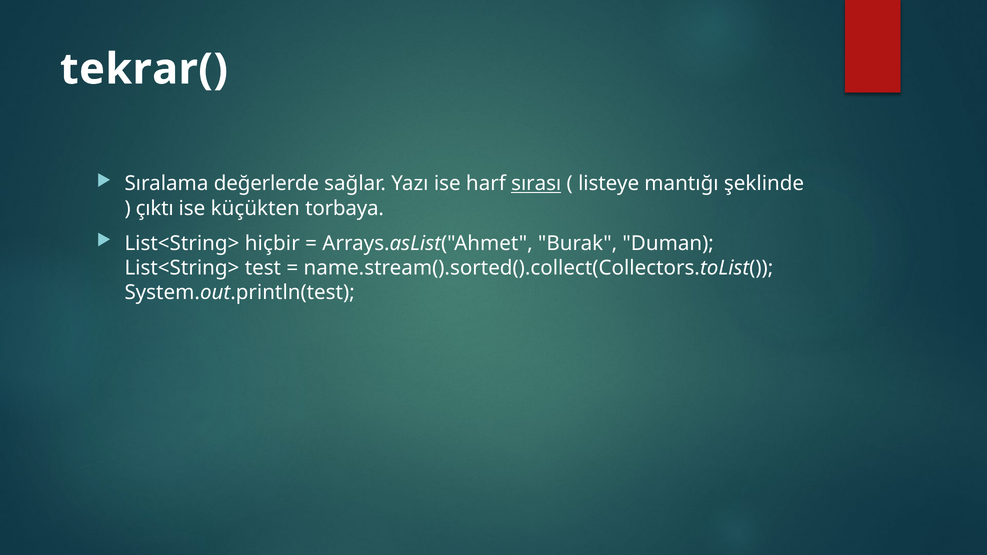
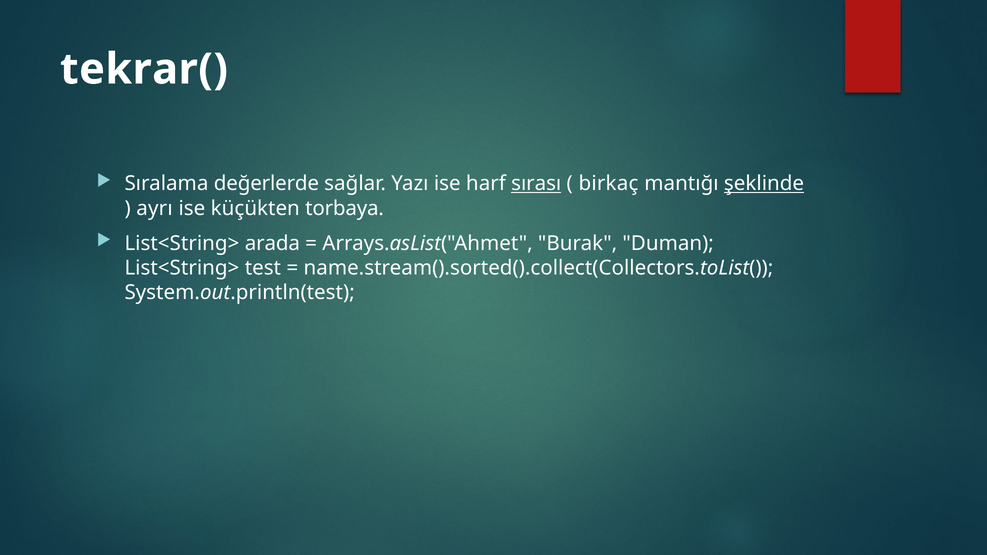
listeye: listeye -> birkaç
şeklinde underline: none -> present
çıktı: çıktı -> ayrı
hiçbir: hiçbir -> arada
